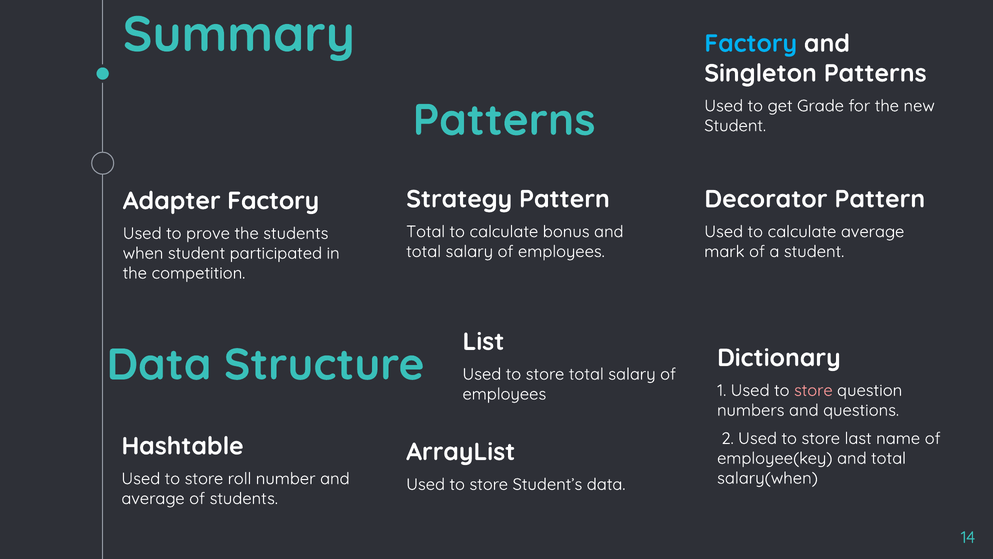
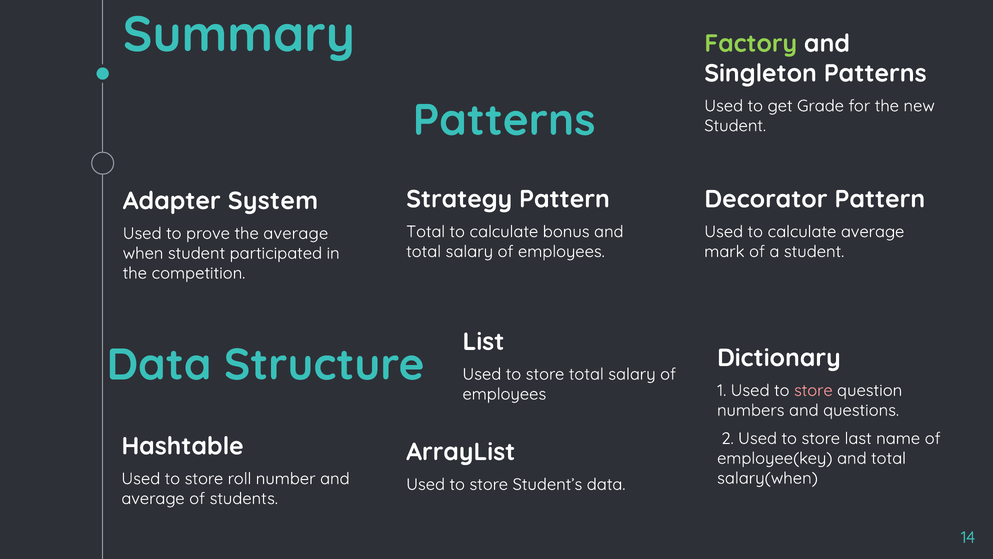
Factory at (751, 43) colour: light blue -> light green
Adapter Factory: Factory -> System
the students: students -> average
